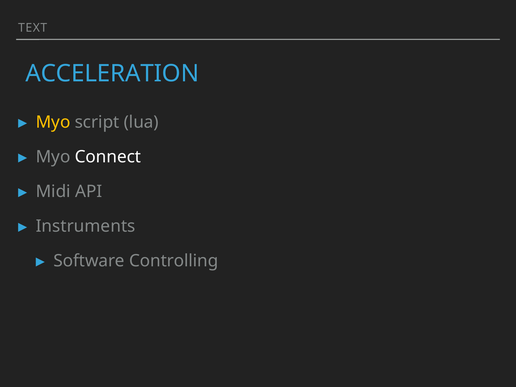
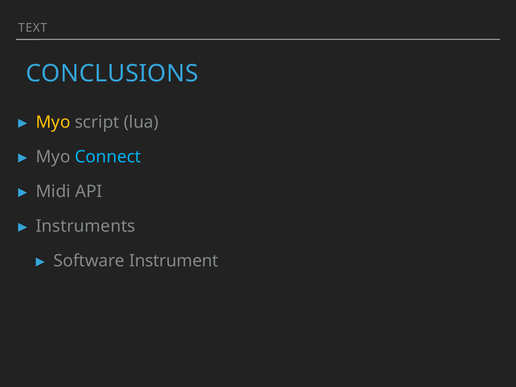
ACCELERATION: ACCELERATION -> CONCLUSIONS
Connect colour: white -> light blue
Controlling: Controlling -> Instrument
